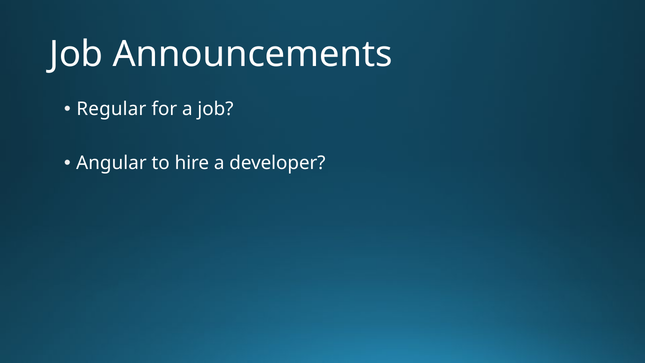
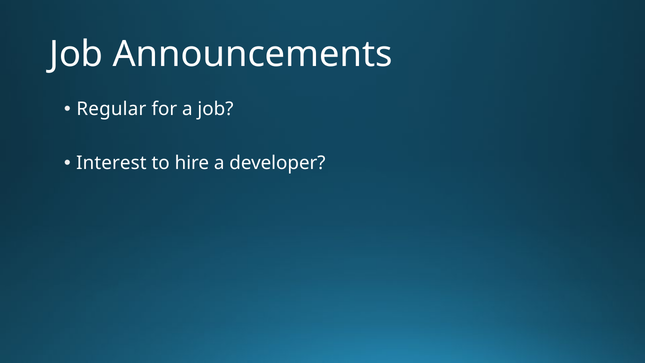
Angular: Angular -> Interest
